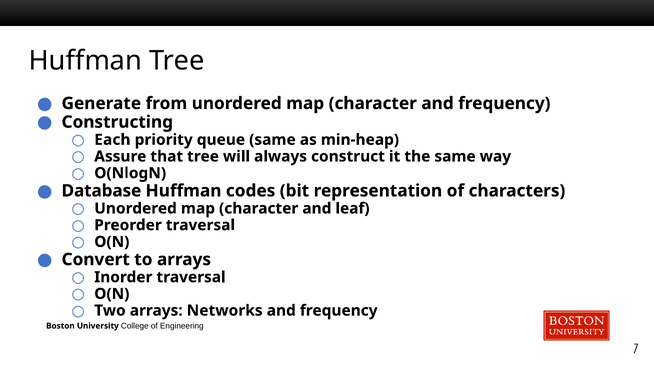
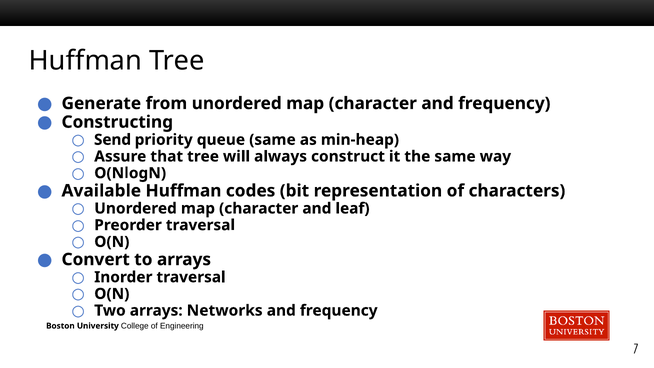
Each: Each -> Send
Database: Database -> Available
